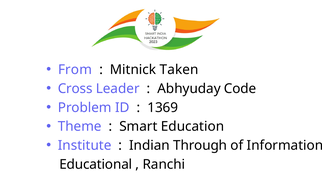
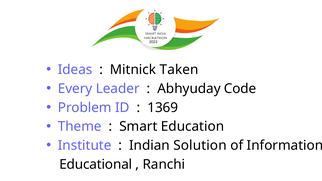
From: From -> Ideas
Cross: Cross -> Every
Through: Through -> Solution
